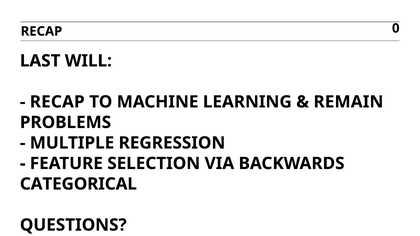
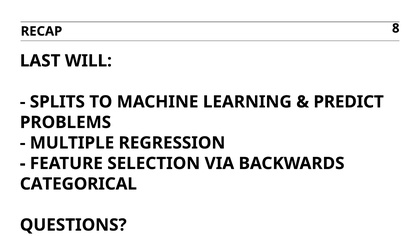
0: 0 -> 8
RECAP at (57, 102): RECAP -> SPLITS
REMAIN: REMAIN -> PREDICT
